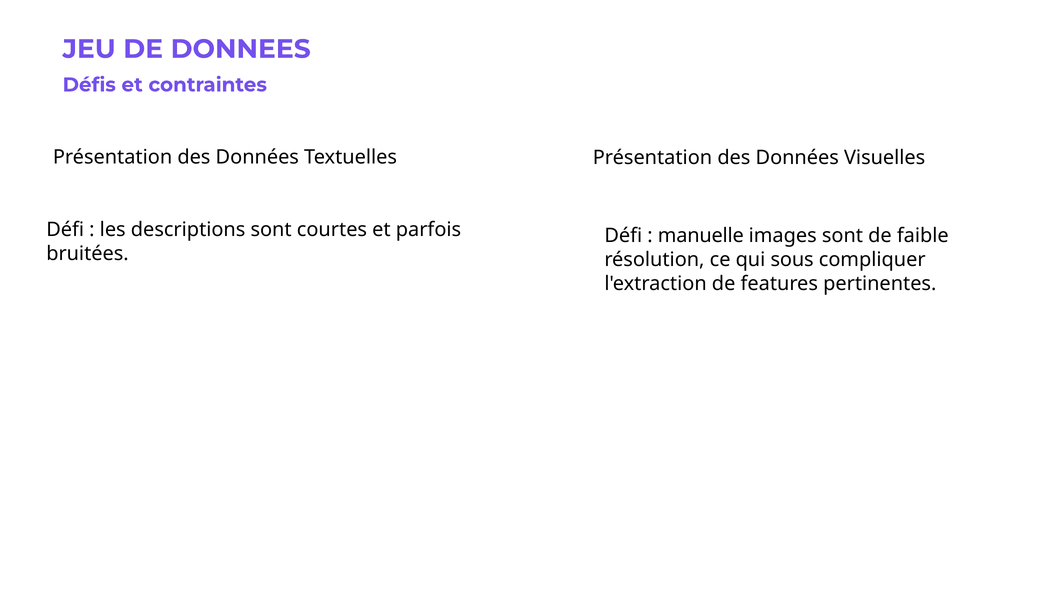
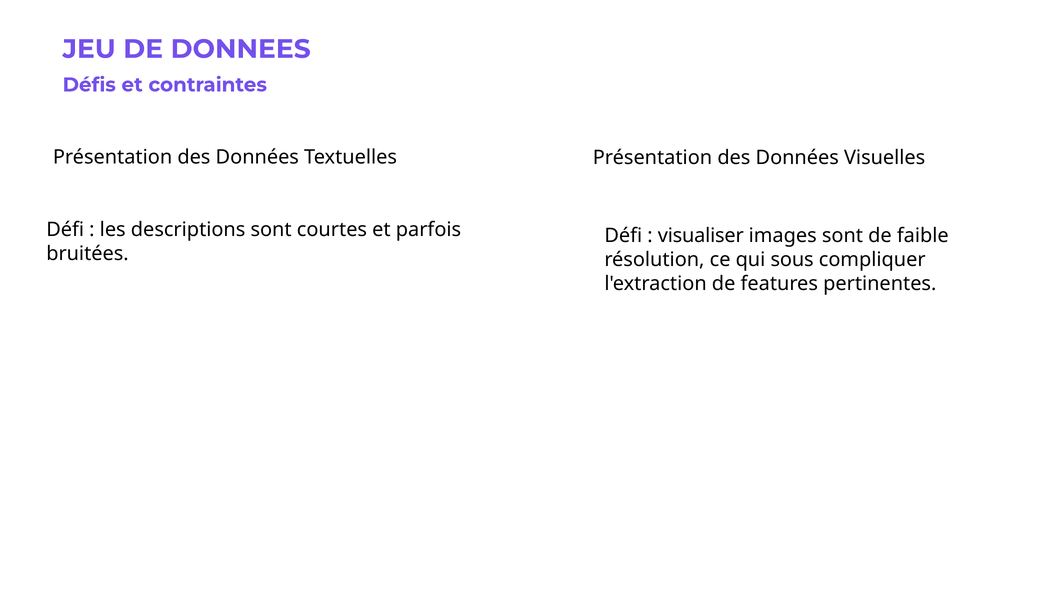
manuelle: manuelle -> visualiser
